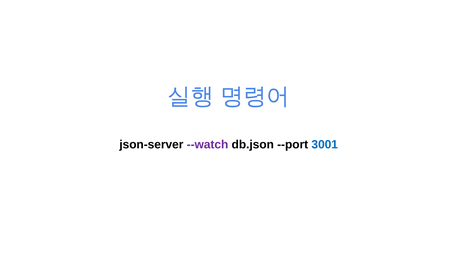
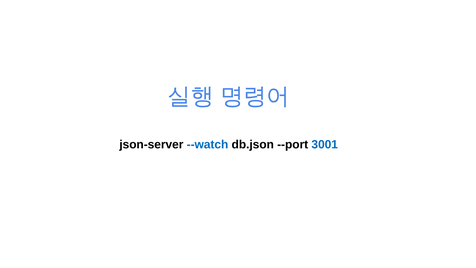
--watch colour: purple -> blue
